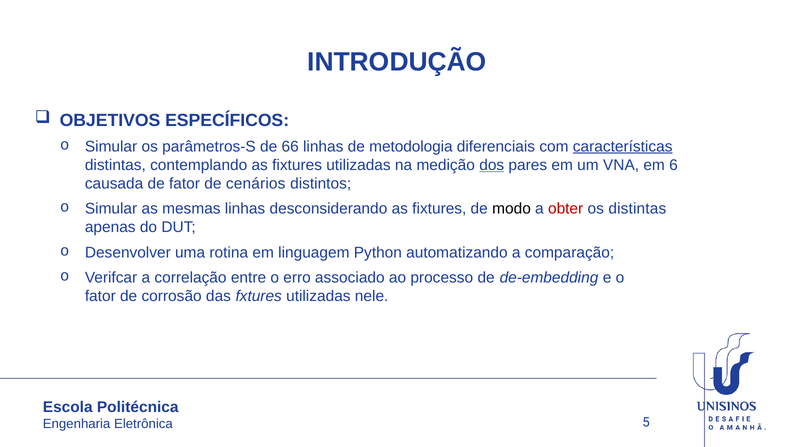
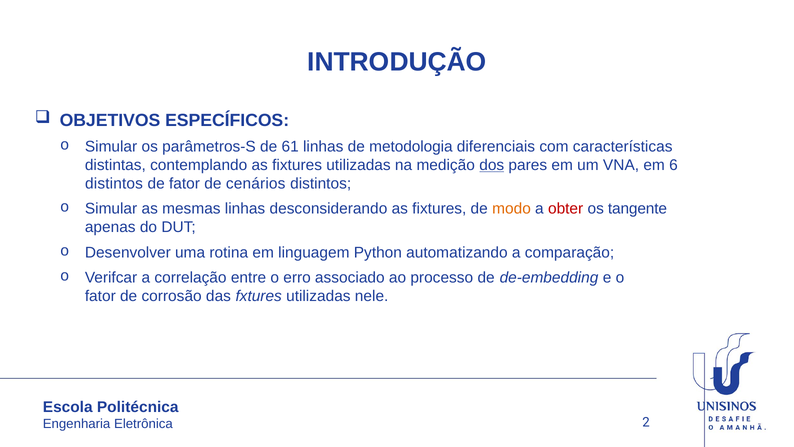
66: 66 -> 61
características underline: present -> none
causada at (114, 183): causada -> distintos
modo colour: black -> orange
os distintas: distintas -> tangente
5: 5 -> 2
